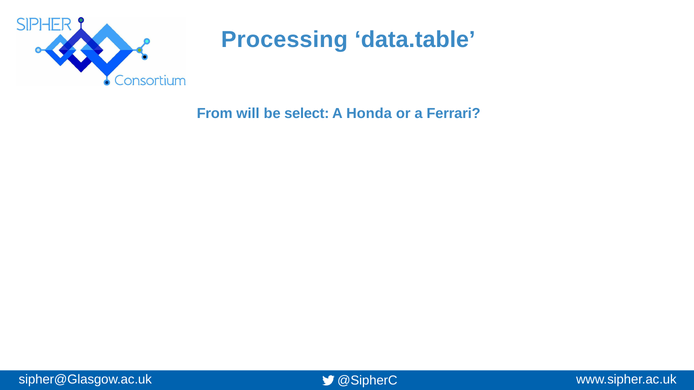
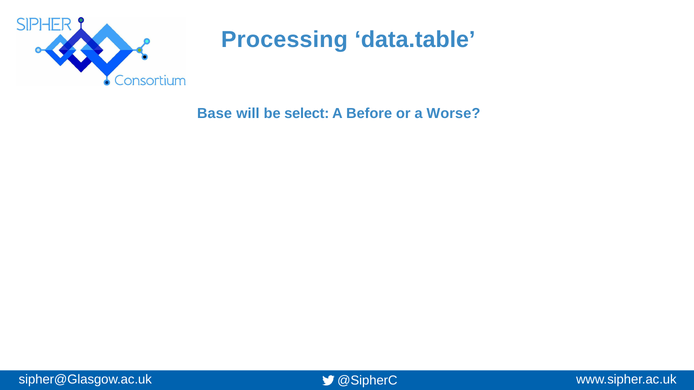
From: From -> Base
Honda: Honda -> Before
Ferrari: Ferrari -> Worse
